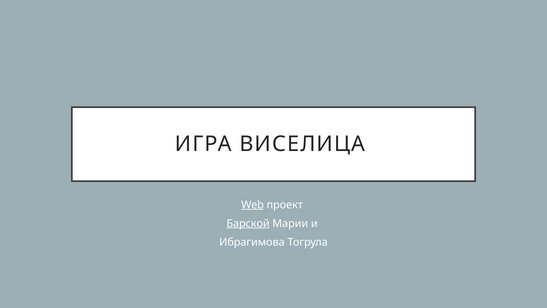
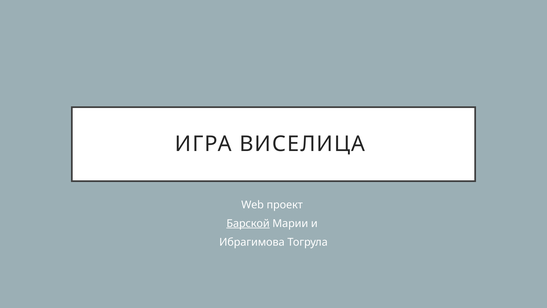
Web underline: present -> none
